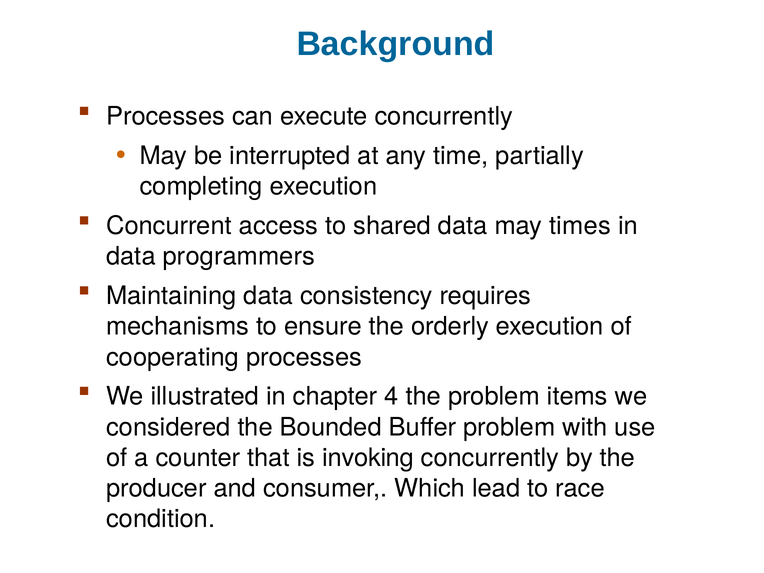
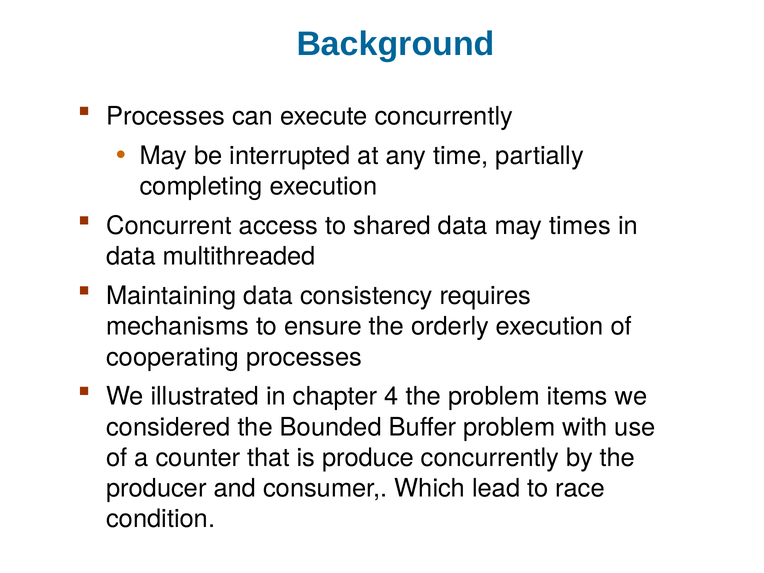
programmers: programmers -> multithreaded
invoking: invoking -> produce
